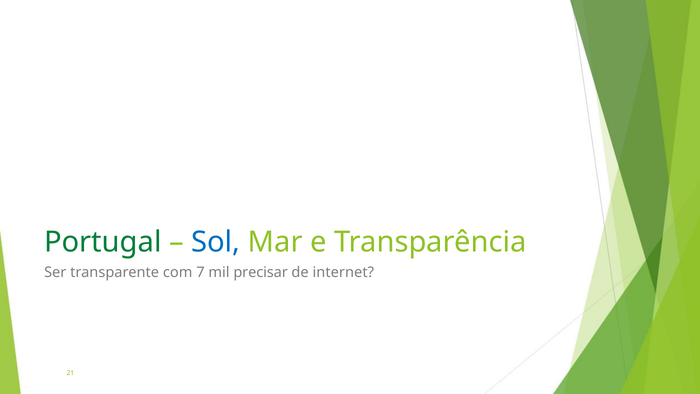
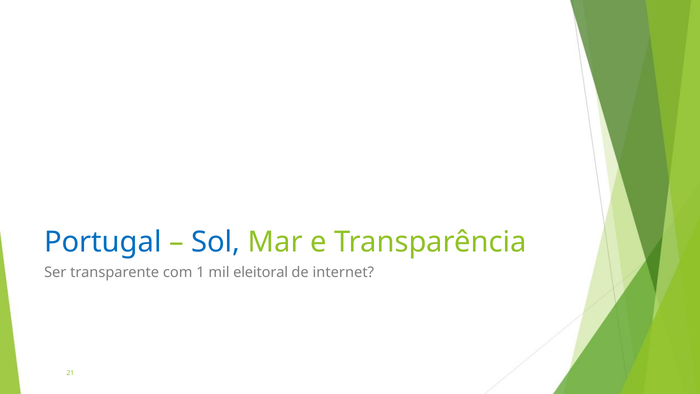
Portugal colour: green -> blue
7: 7 -> 1
precisar: precisar -> eleitoral
